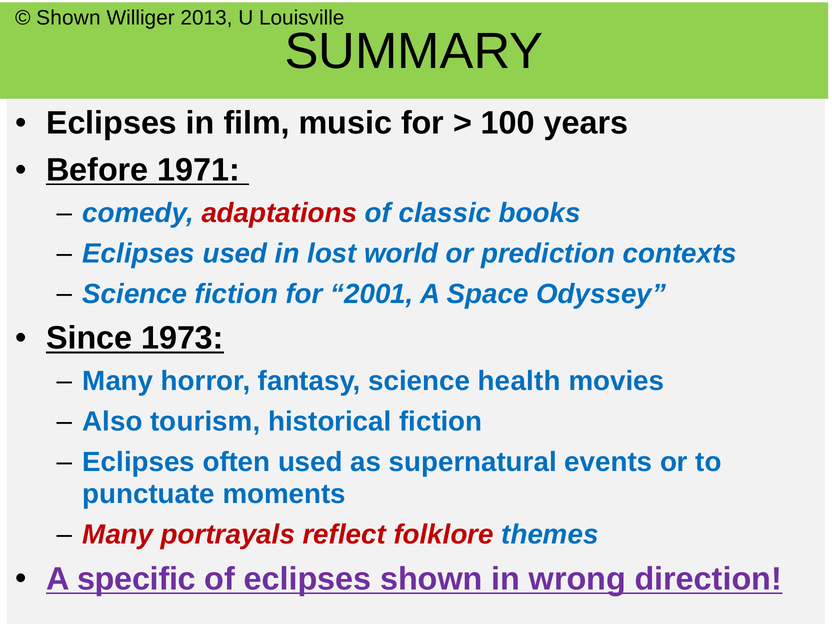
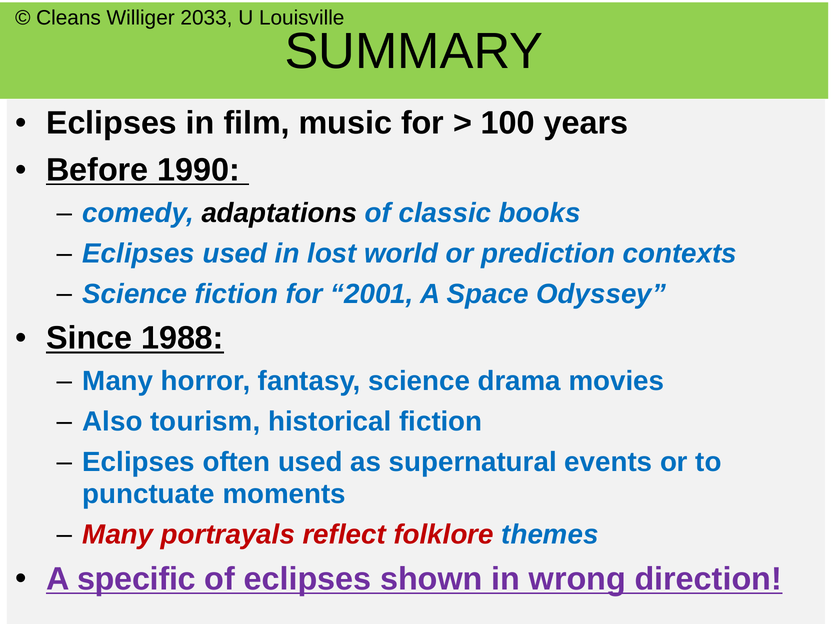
Shown at (68, 18): Shown -> Cleans
2013: 2013 -> 2033
1971: 1971 -> 1990
adaptations colour: red -> black
1973: 1973 -> 1988
health: health -> drama
